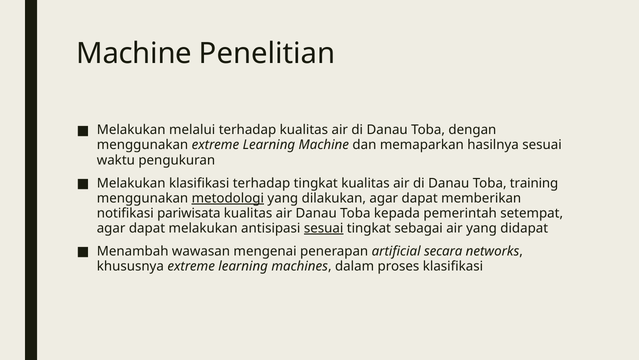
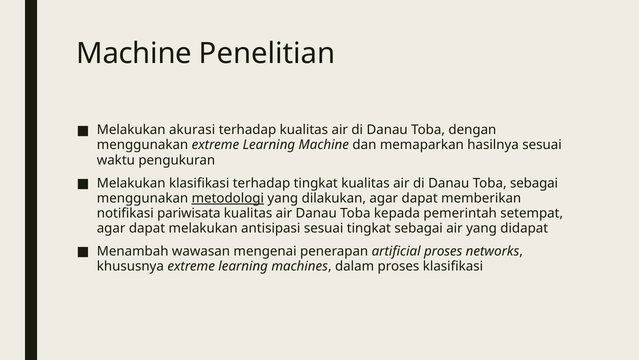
melalui: melalui -> akurasi
Toba training: training -> sebagai
sesuai at (324, 228) underline: present -> none
artificial secara: secara -> proses
